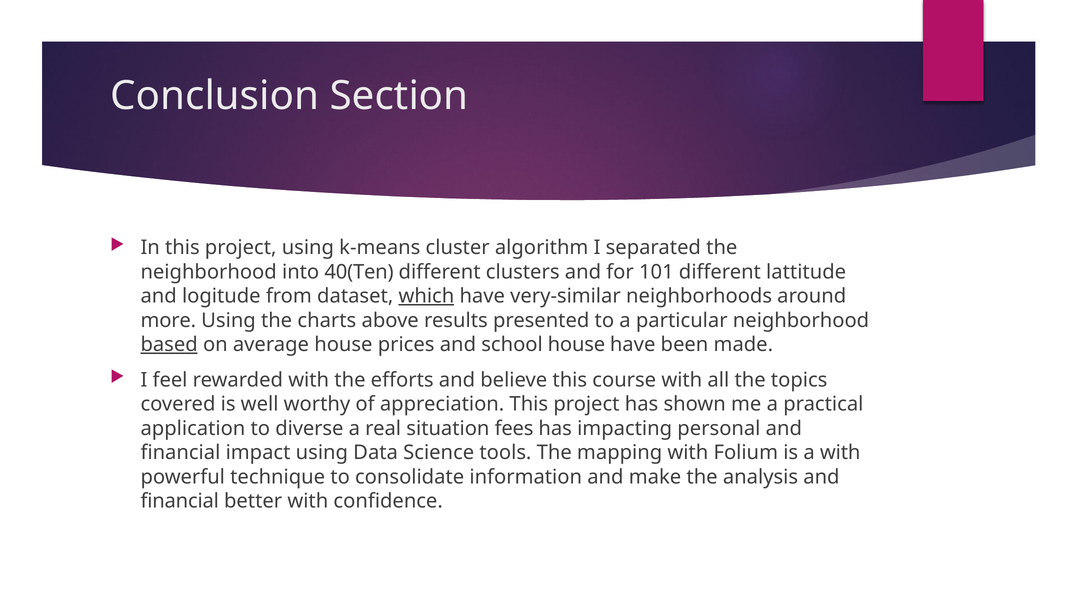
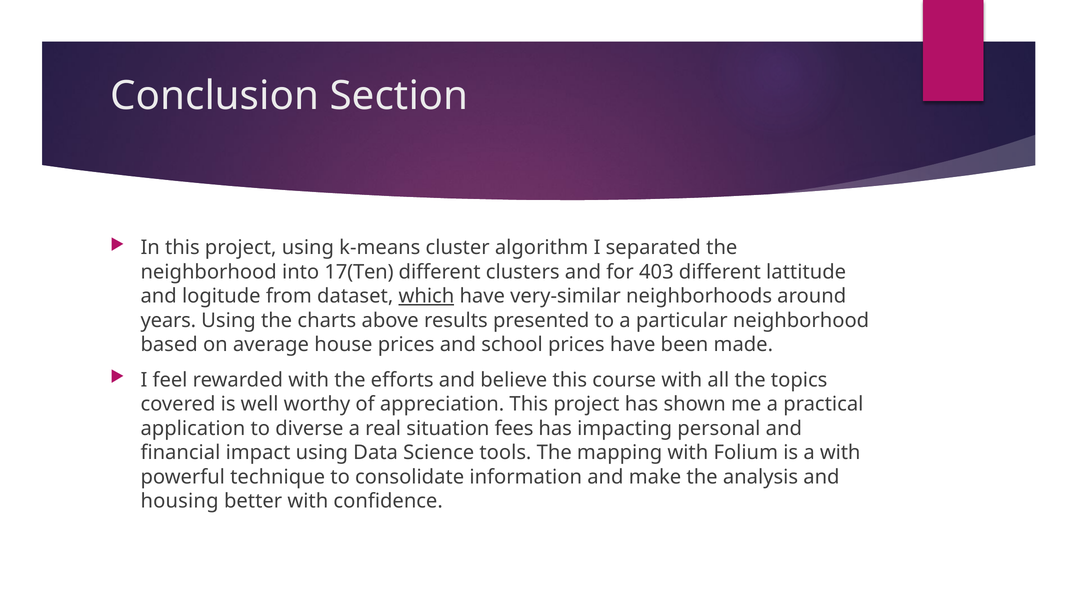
40(Ten: 40(Ten -> 17(Ten
101: 101 -> 403
more: more -> years
based underline: present -> none
school house: house -> prices
financial at (180, 502): financial -> housing
